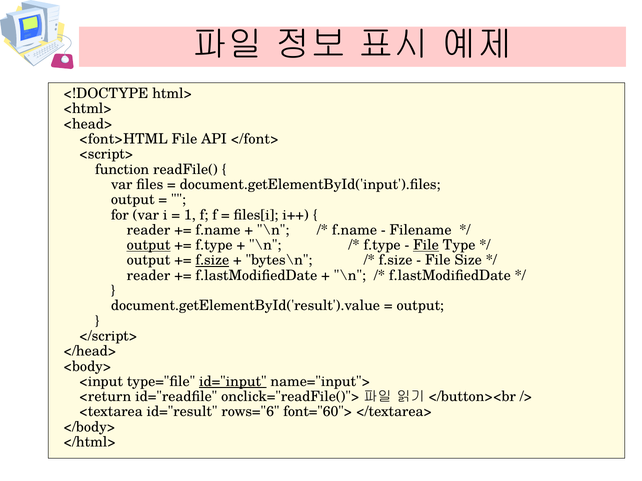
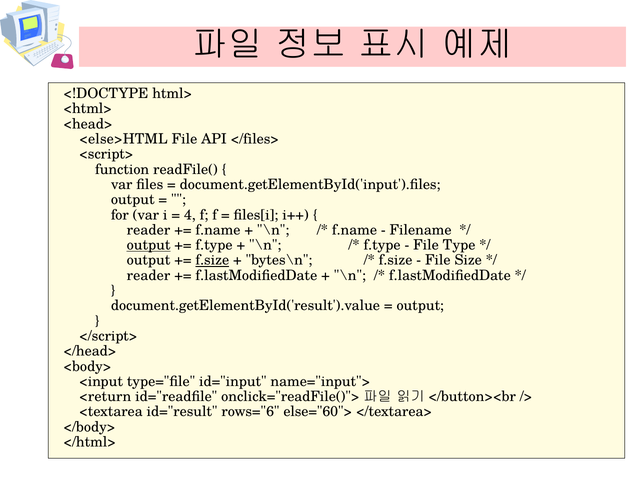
<font>HTML: <font>HTML -> <else>HTML
</font>: </font> -> </files>
1: 1 -> 4
File at (426, 245) underline: present -> none
id="input underline: present -> none
font="60">: font="60"> -> else="60">
